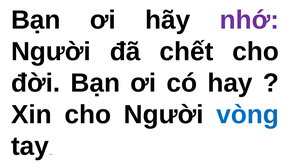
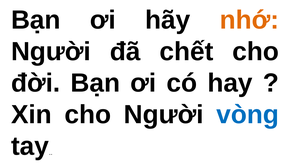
nhớ colour: purple -> orange
